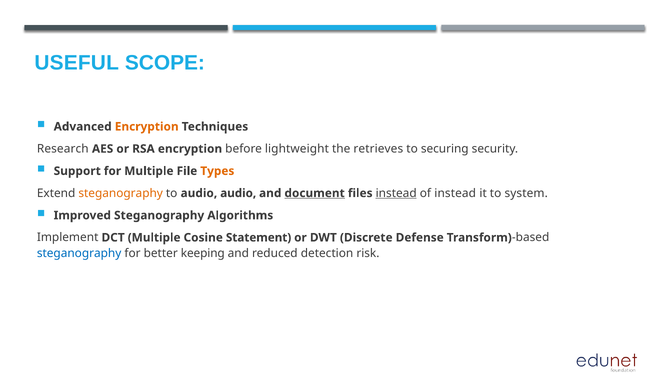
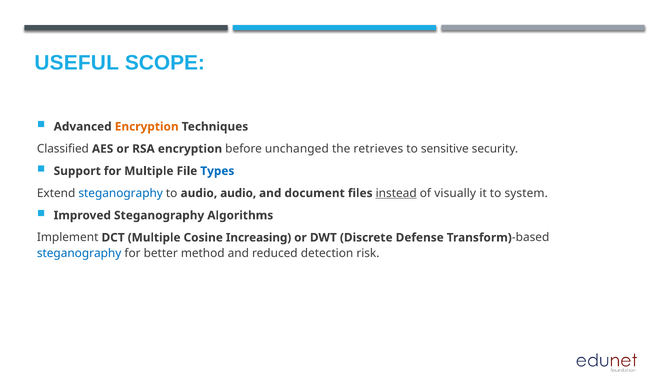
Research: Research -> Classified
lightweight: lightweight -> unchanged
securing: securing -> sensitive
Types colour: orange -> blue
steganography at (121, 193) colour: orange -> blue
document underline: present -> none
of instead: instead -> visually
Statement: Statement -> Increasing
keeping: keeping -> method
